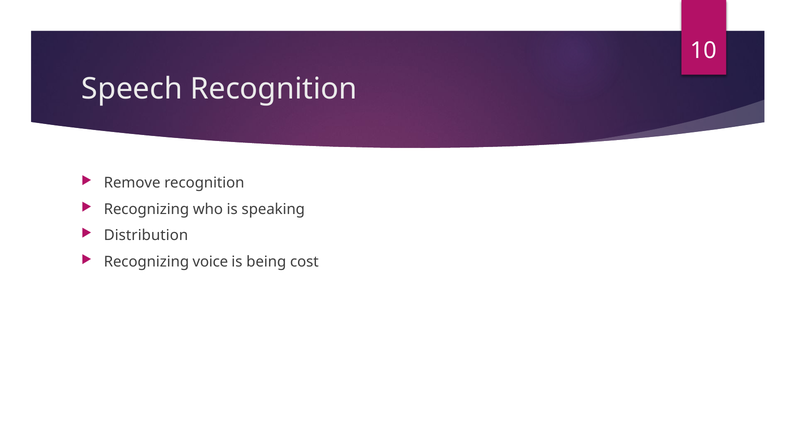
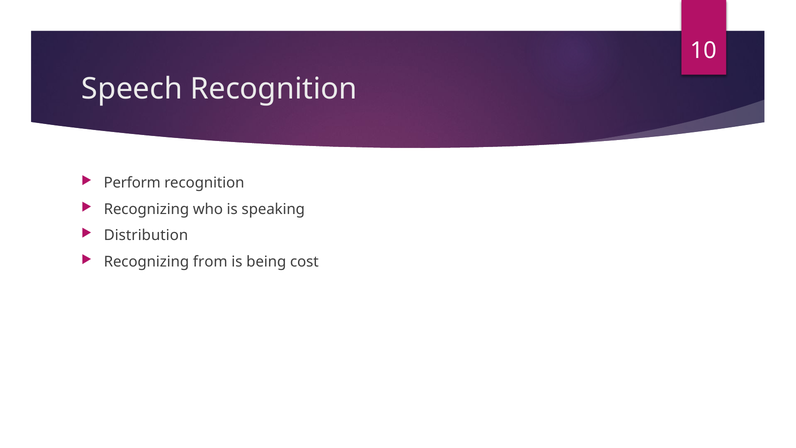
Remove: Remove -> Perform
voice: voice -> from
